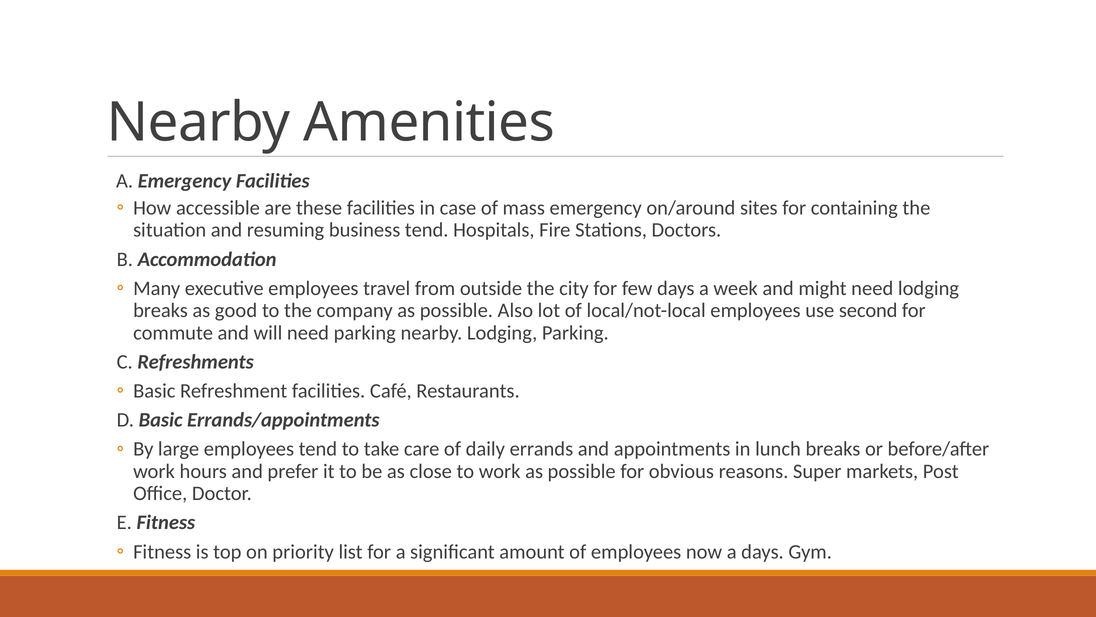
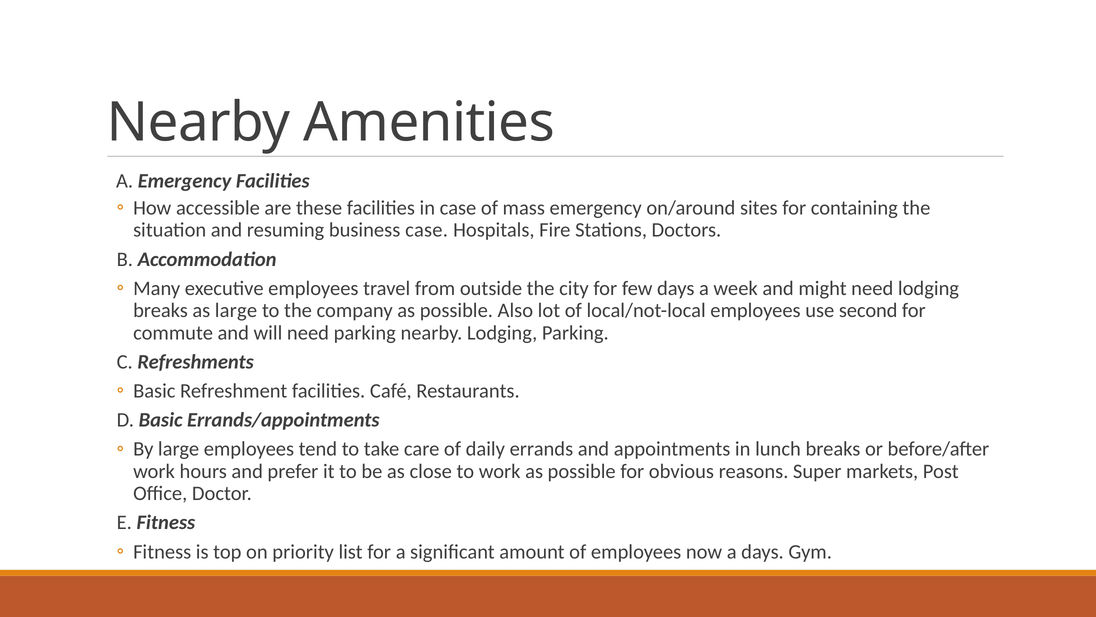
business tend: tend -> case
as good: good -> large
